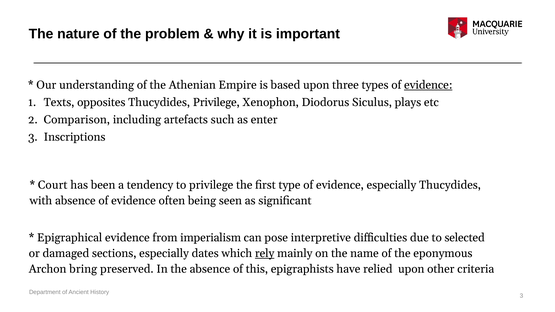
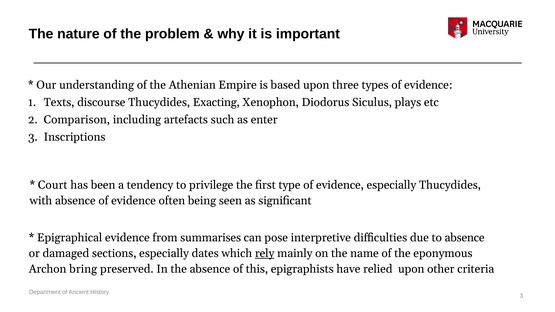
evidence at (428, 85) underline: present -> none
opposites: opposites -> discourse
Thucydides Privilege: Privilege -> Exacting
imperialism: imperialism -> summarises
to selected: selected -> absence
